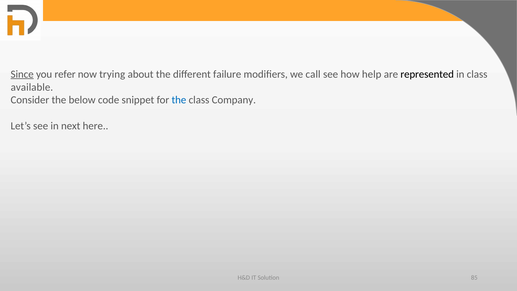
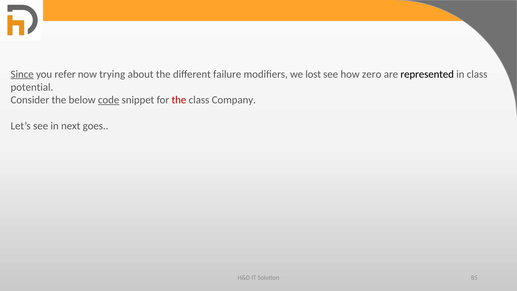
call: call -> lost
help: help -> zero
available: available -> potential
code underline: none -> present
the at (179, 100) colour: blue -> red
here: here -> goes
